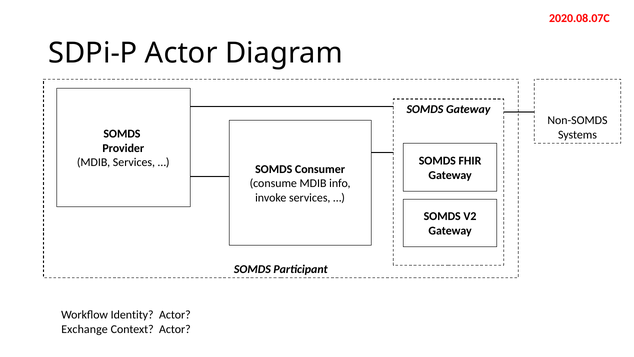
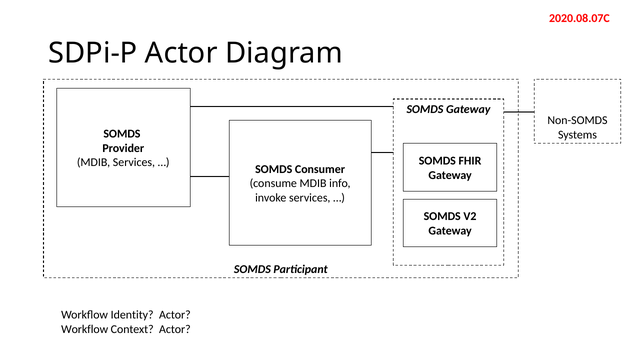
Exchange at (85, 329): Exchange -> Workflow
